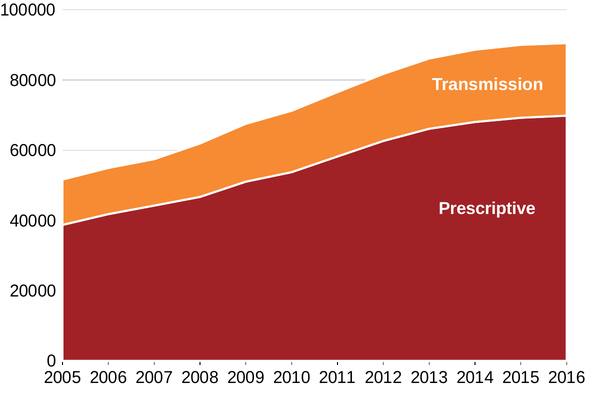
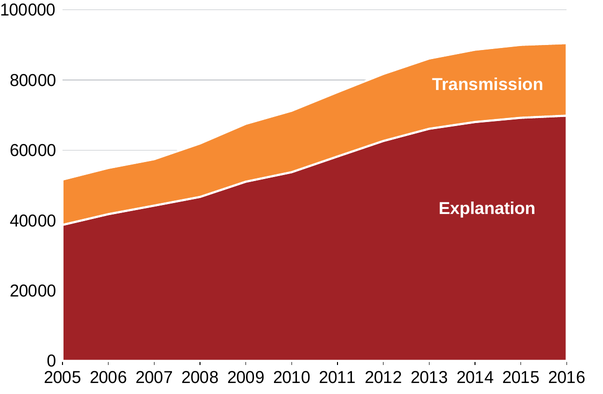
Prescriptive: Prescriptive -> Explanation
